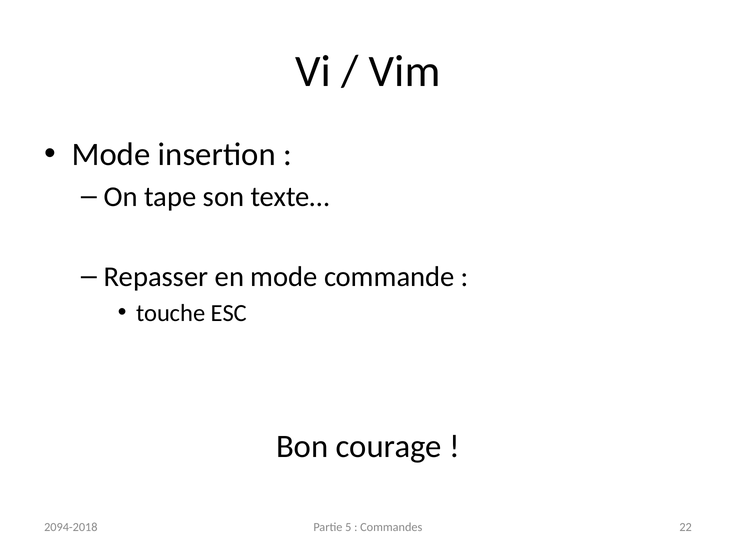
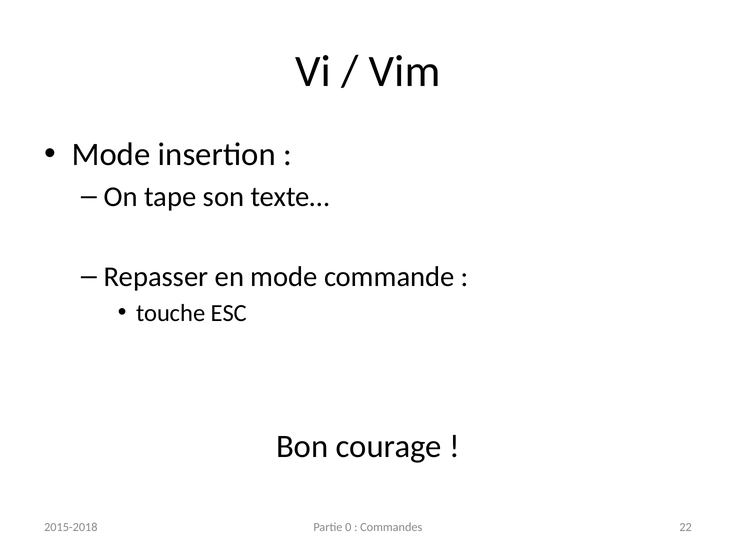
5: 5 -> 0
2094-2018: 2094-2018 -> 2015-2018
